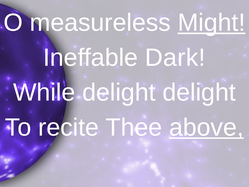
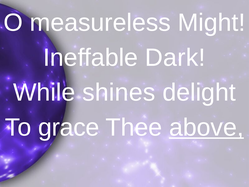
Might underline: present -> none
While delight: delight -> shines
recite: recite -> grace
